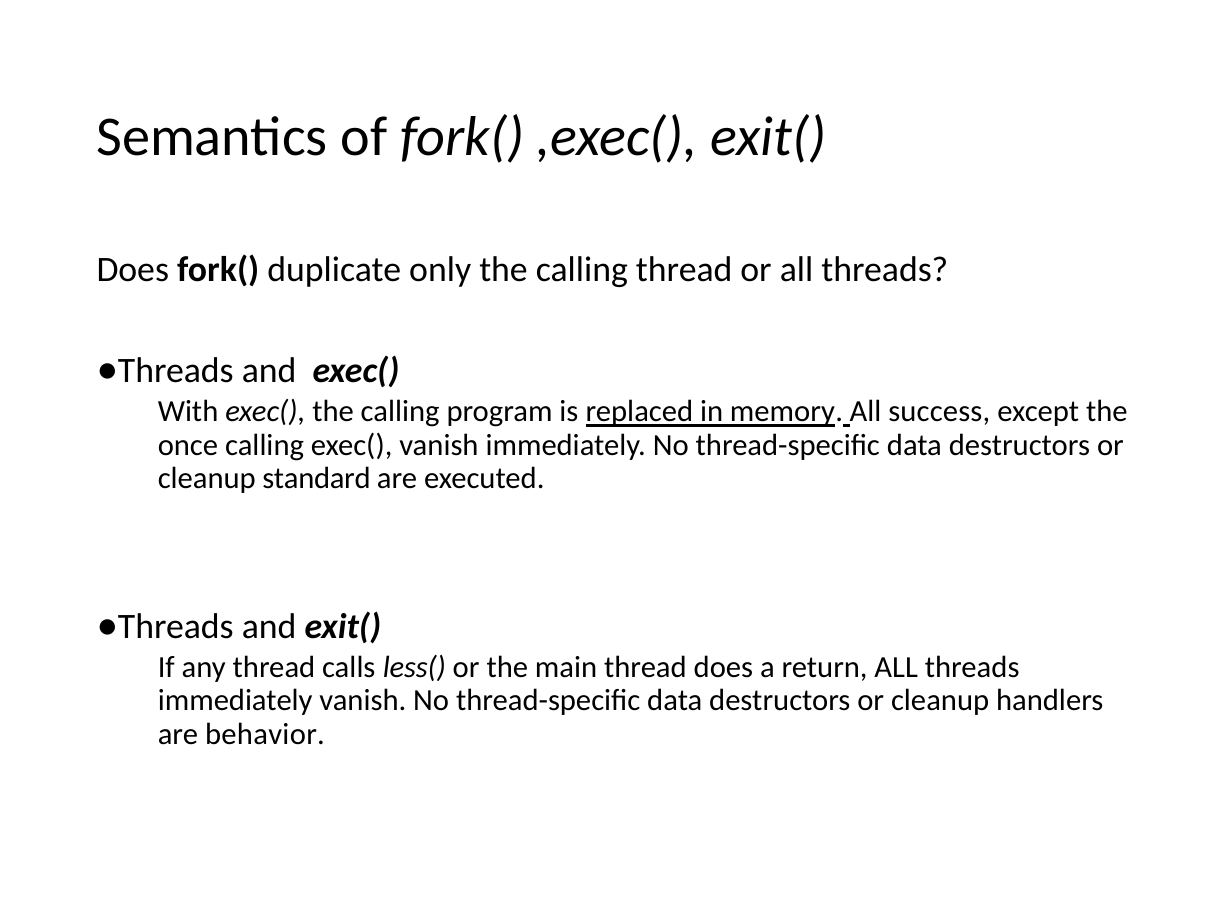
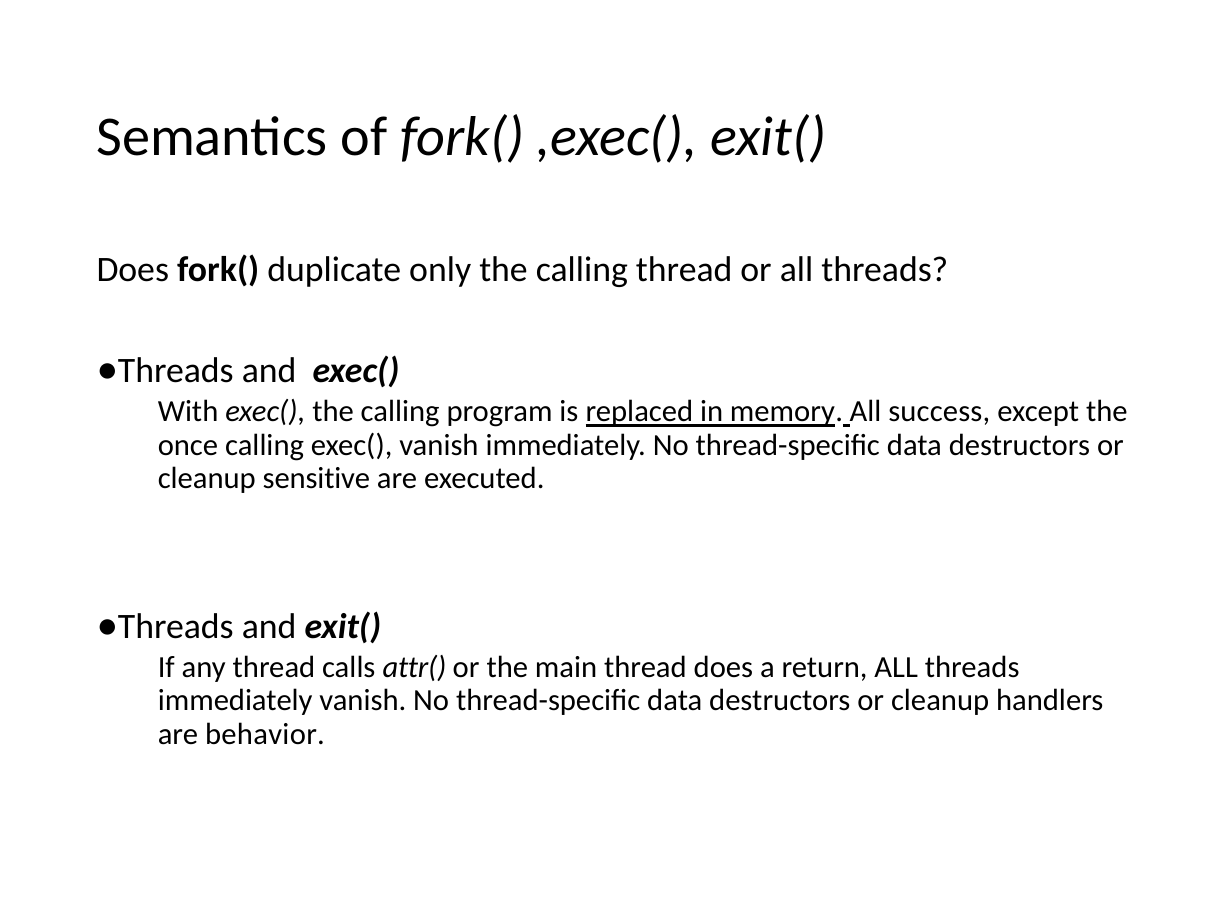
standard: standard -> sensitive
less(: less( -> attr(
